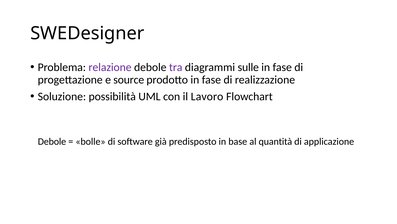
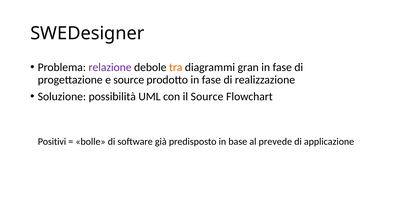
tra colour: purple -> orange
sulle: sulle -> gran
il Lavoro: Lavoro -> Source
Debole at (52, 141): Debole -> Positivi
quantità: quantità -> prevede
